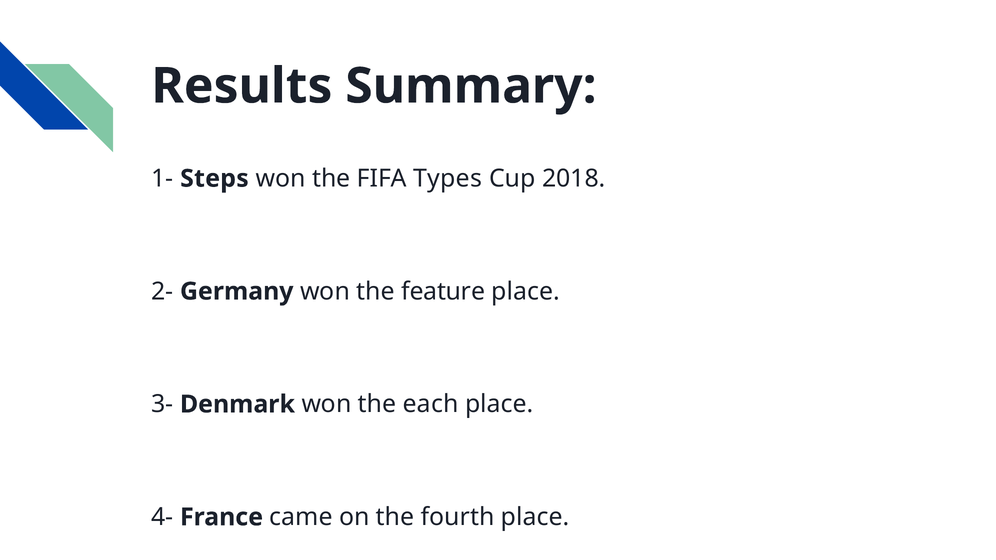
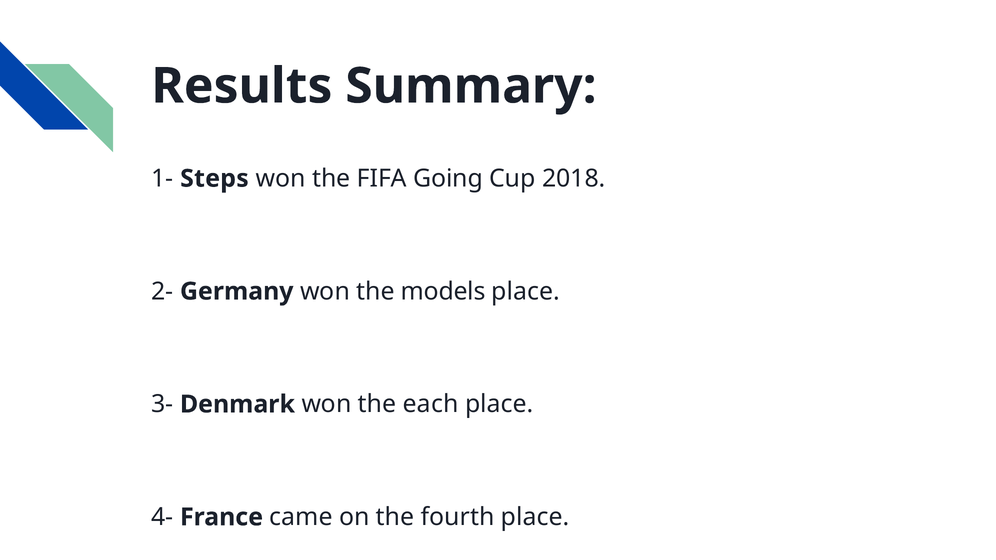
Types: Types -> Going
feature: feature -> models
